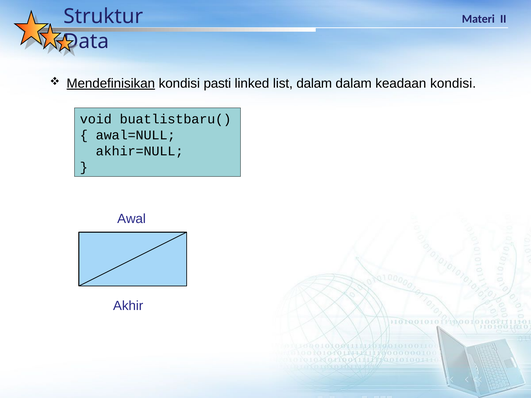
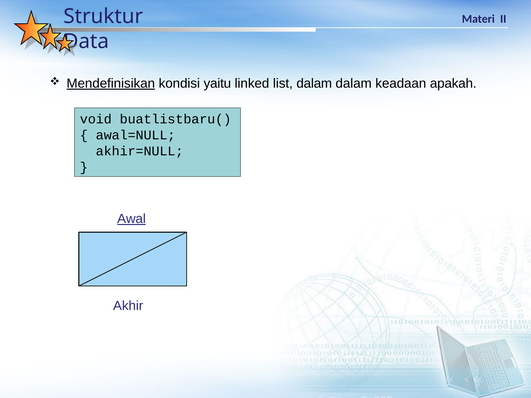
pasti: pasti -> yaitu
keadaan kondisi: kondisi -> apakah
Awal underline: none -> present
